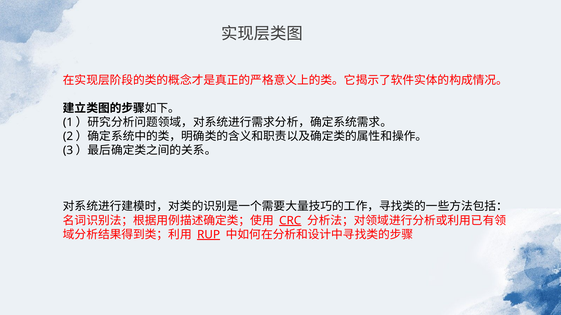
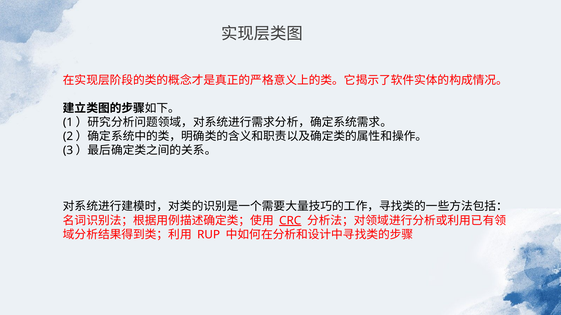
RUP underline: present -> none
